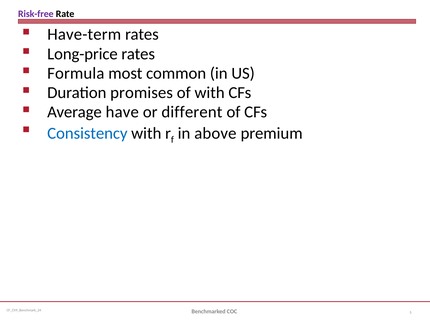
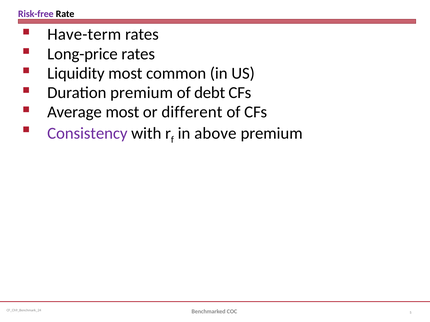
Formula: Formula -> Liquidity
Duration promises: promises -> premium
of with: with -> debt
Average have: have -> most
Consistency colour: blue -> purple
